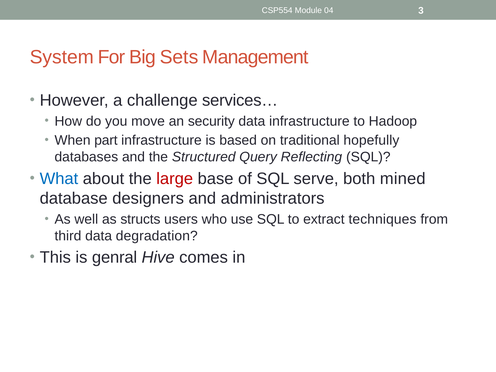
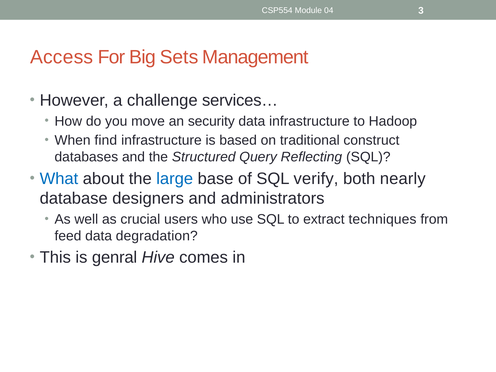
System: System -> Access
part: part -> find
hopefully: hopefully -> construct
large colour: red -> blue
serve: serve -> verify
mined: mined -> nearly
structs: structs -> crucial
third: third -> feed
